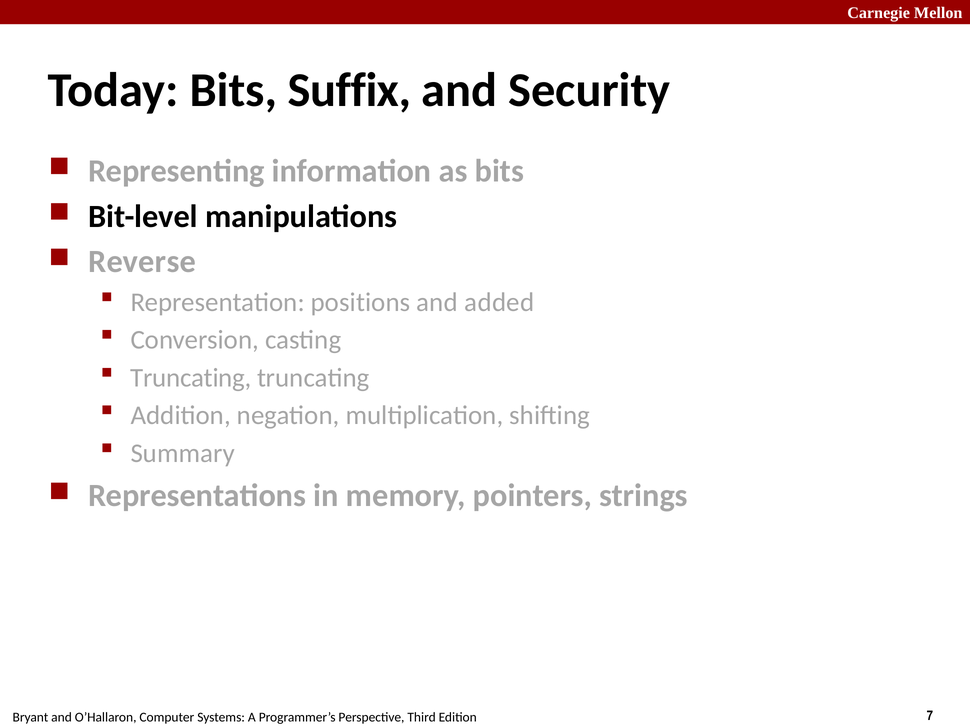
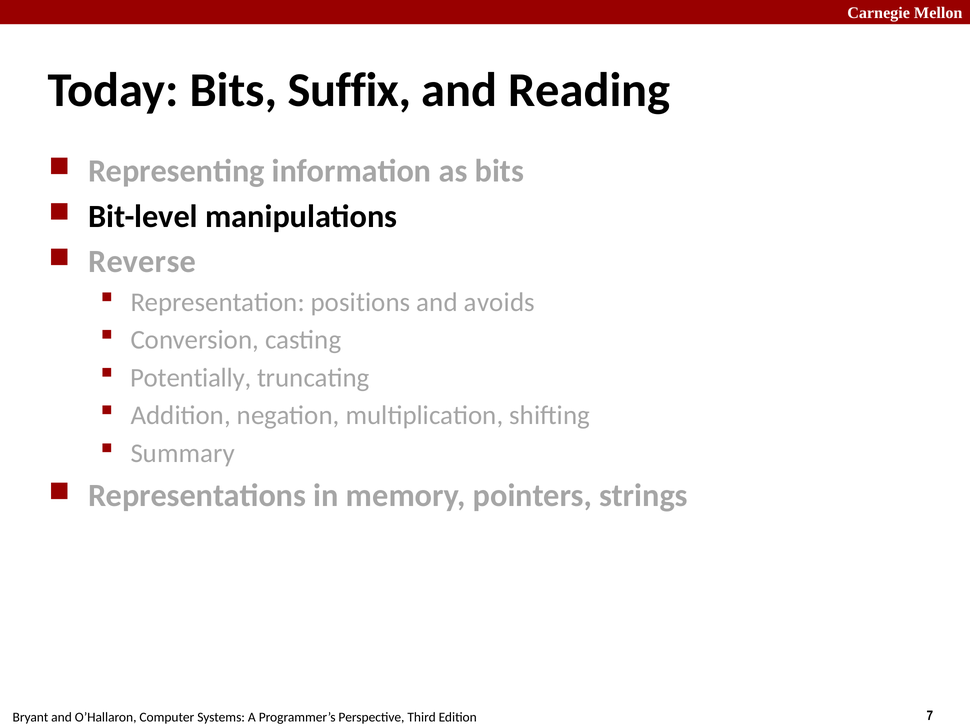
Security: Security -> Reading
added: added -> avoids
Truncating at (191, 378): Truncating -> Potentially
